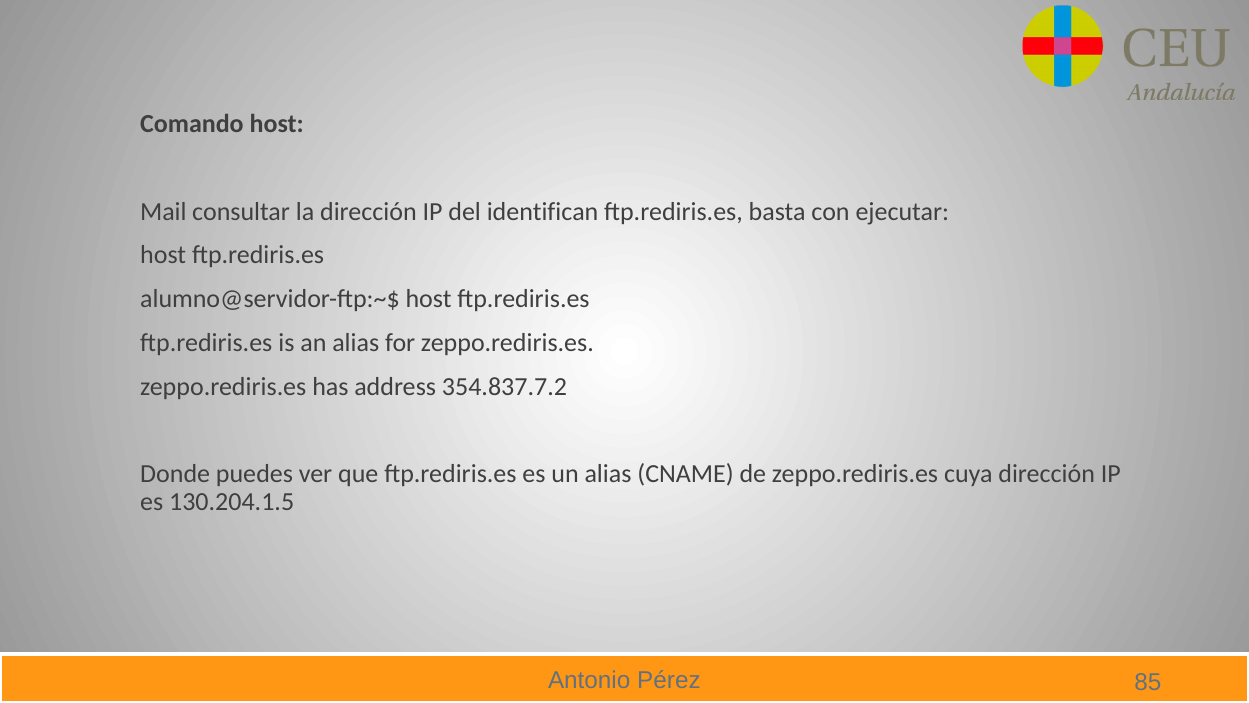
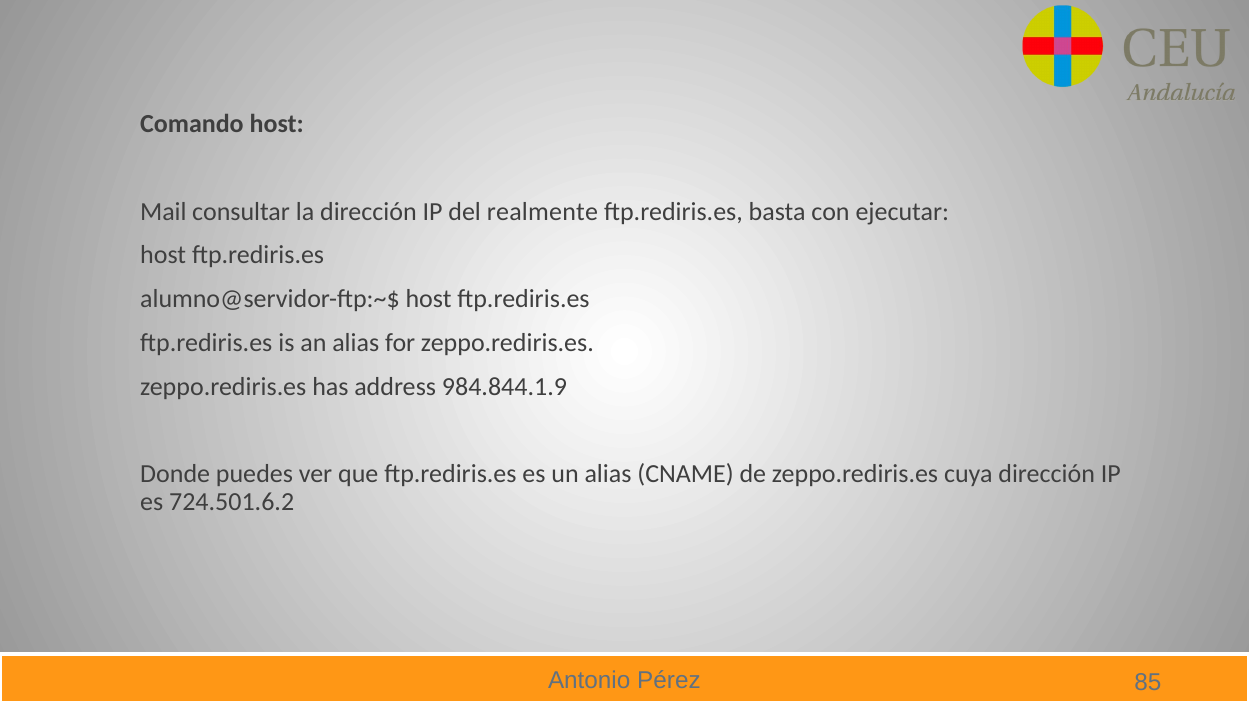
identifican: identifican -> realmente
354.837.7.2: 354.837.7.2 -> 984.844.1.9
130.204.1.5: 130.204.1.5 -> 724.501.6.2
